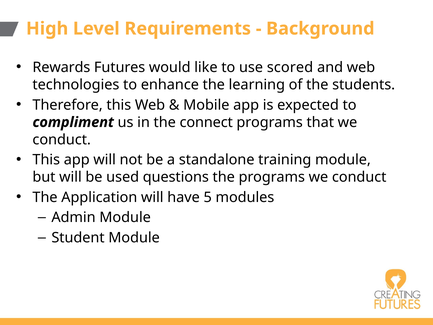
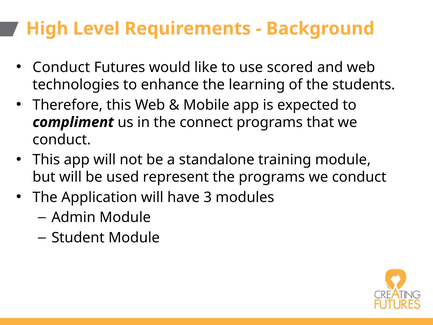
Rewards at (61, 67): Rewards -> Conduct
questions: questions -> represent
5: 5 -> 3
